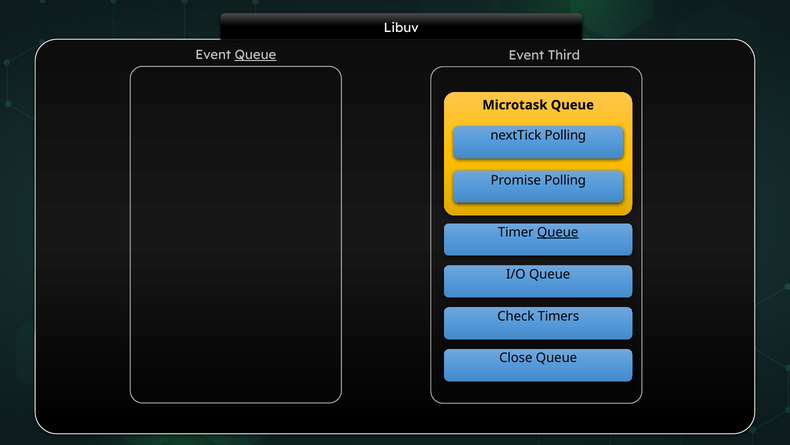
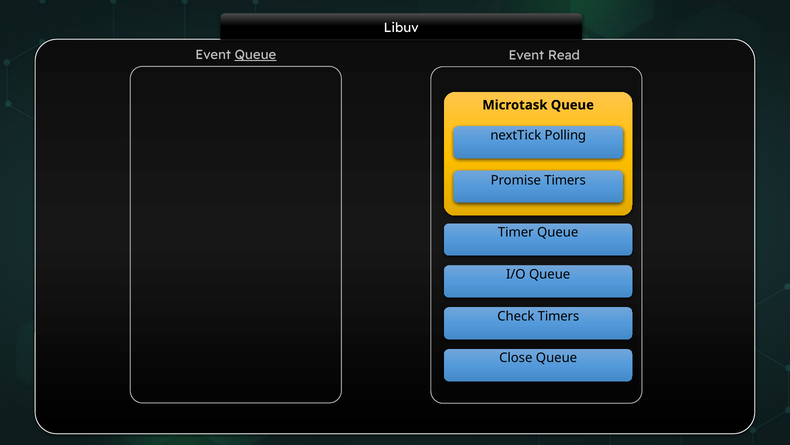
Third: Third -> Read
Promise Polling: Polling -> Timers
Queue at (558, 232) underline: present -> none
